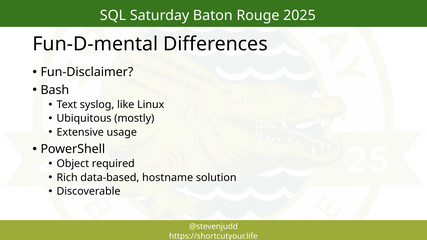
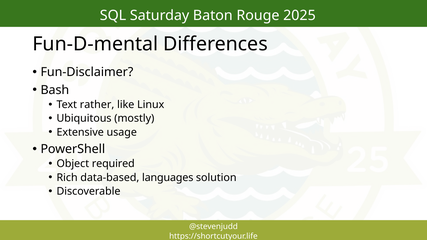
syslog: syslog -> rather
hostname: hostname -> languages
